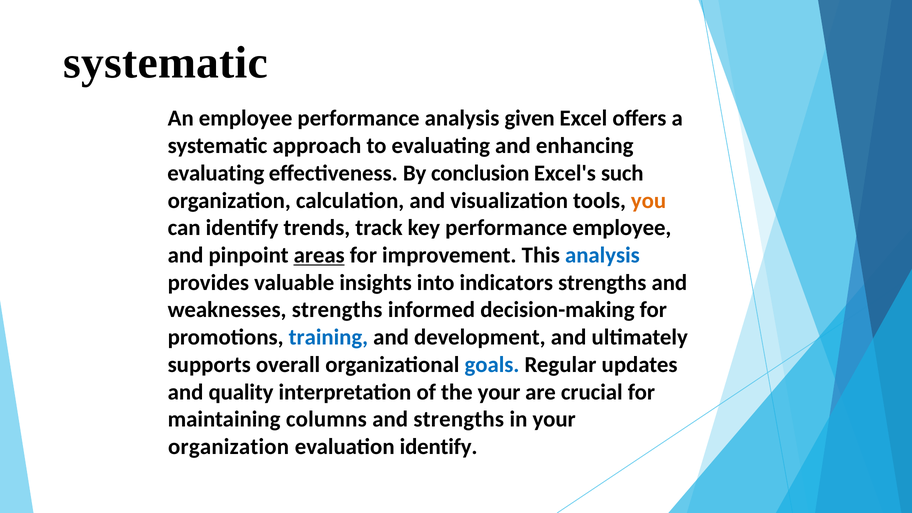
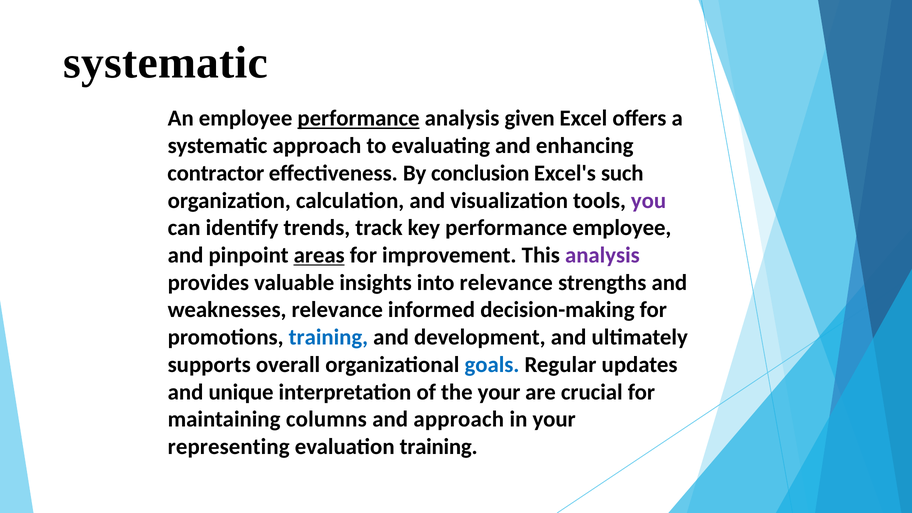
performance at (358, 118) underline: none -> present
evaluating at (216, 173): evaluating -> contractor
you colour: orange -> purple
analysis at (602, 255) colour: blue -> purple
into indicators: indicators -> relevance
weaknesses strengths: strengths -> relevance
quality: quality -> unique
and strengths: strengths -> approach
organization at (229, 447): organization -> representing
evaluation identify: identify -> training
